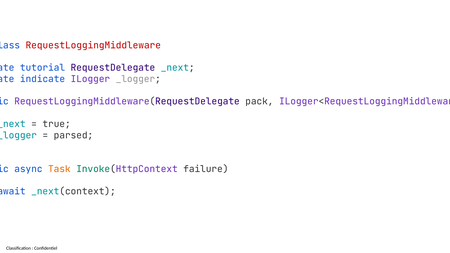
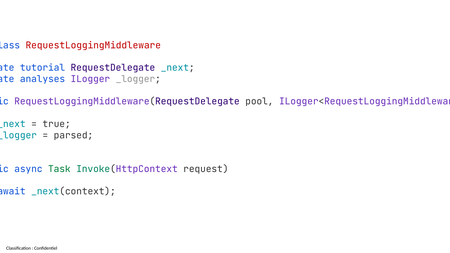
indicate: indicate -> analyses
pack: pack -> pool
Task colour: orange -> green
failure: failure -> request
